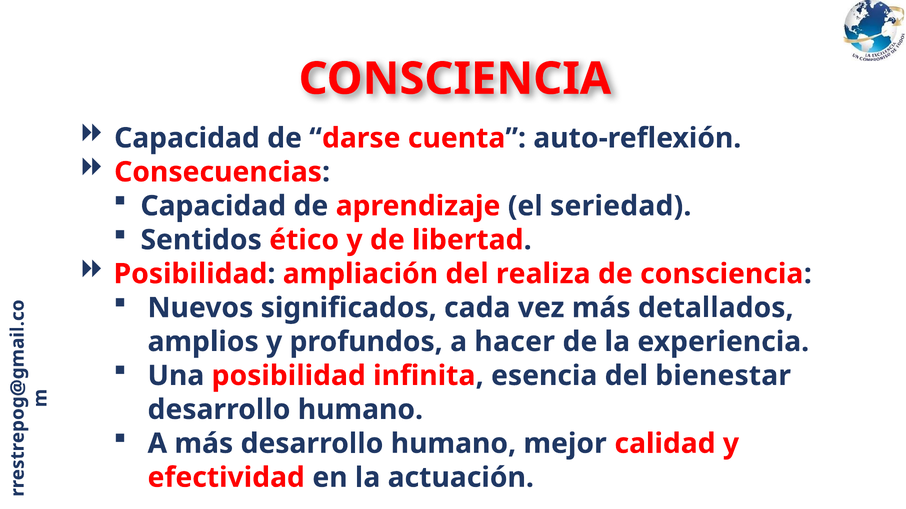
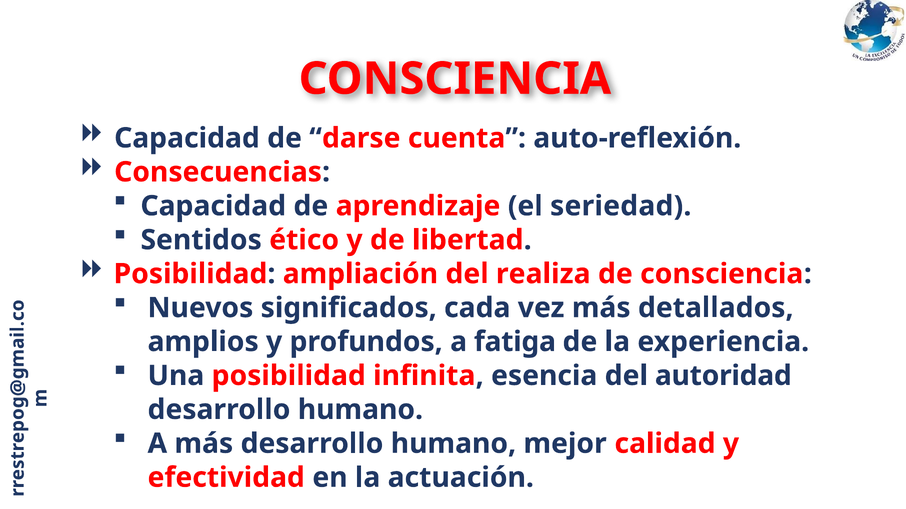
hacer: hacer -> fatiga
bienestar: bienestar -> autoridad
